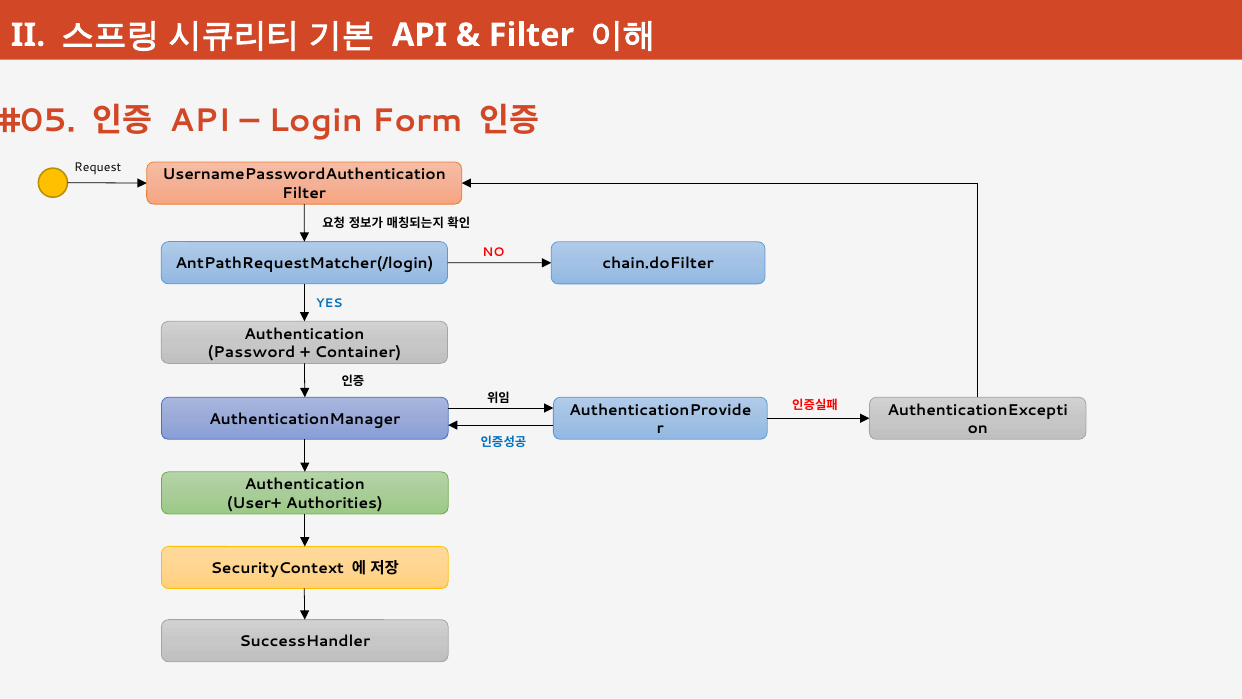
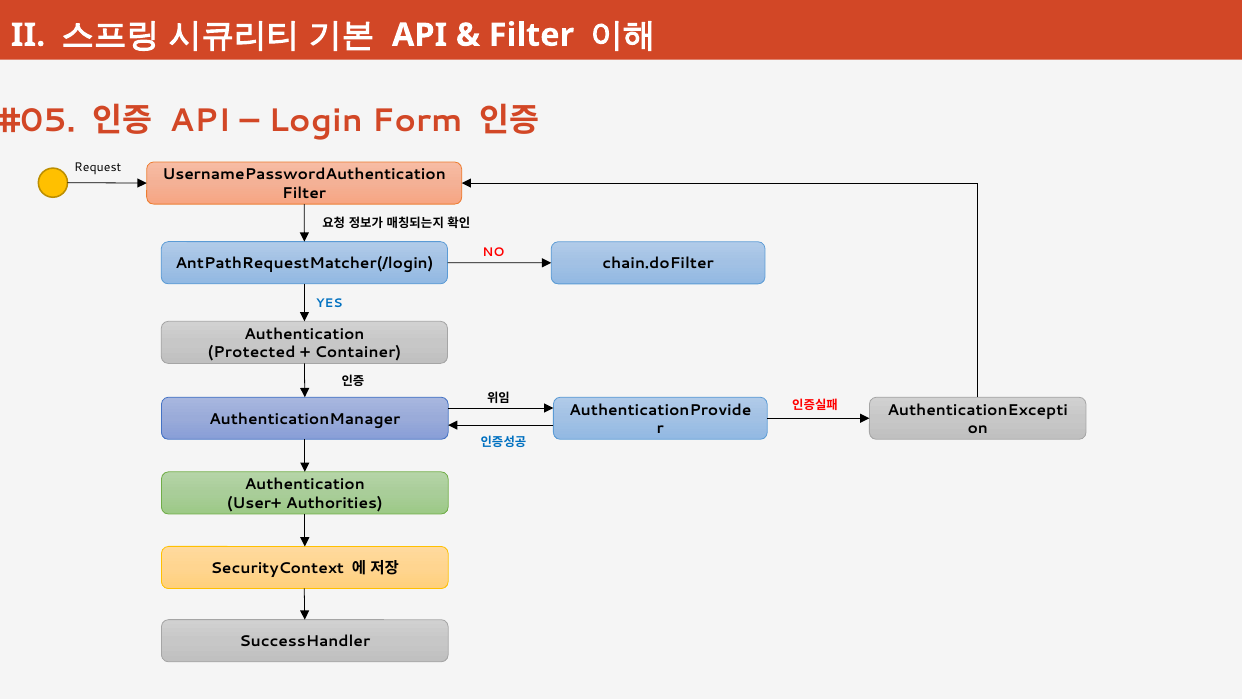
Password: Password -> Protected
